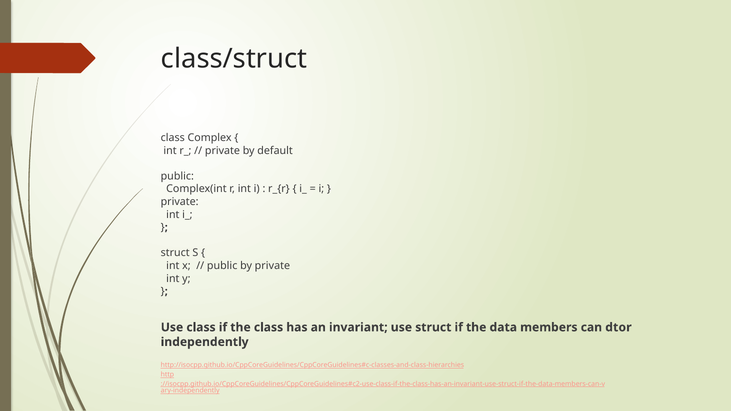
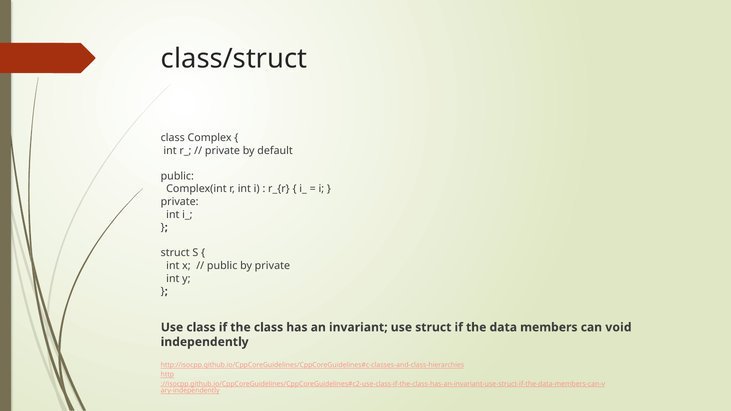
dtor: dtor -> void
